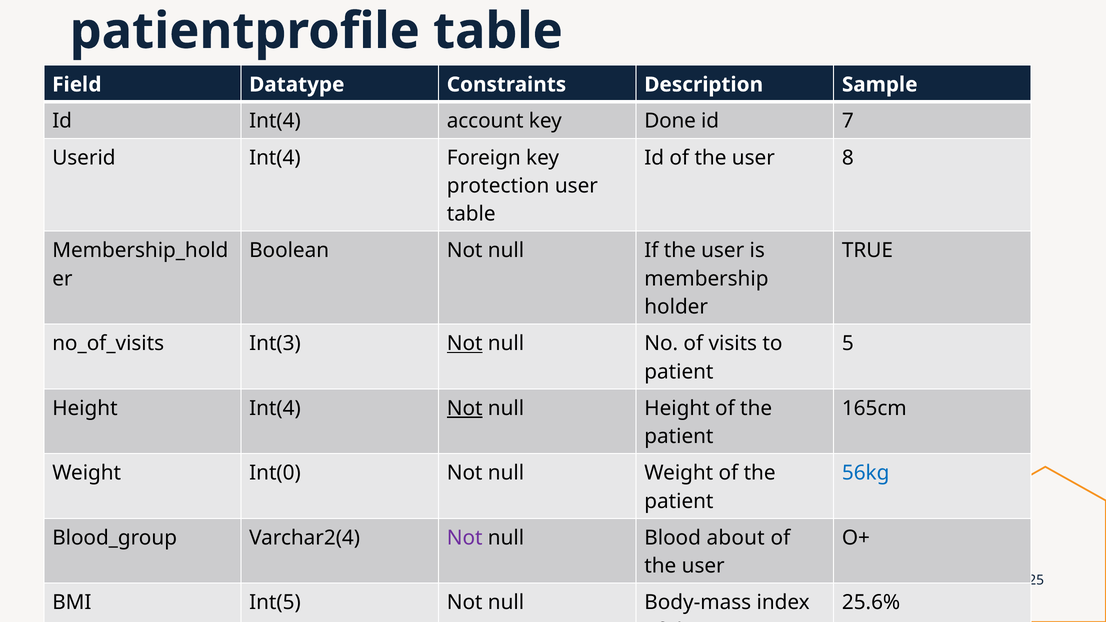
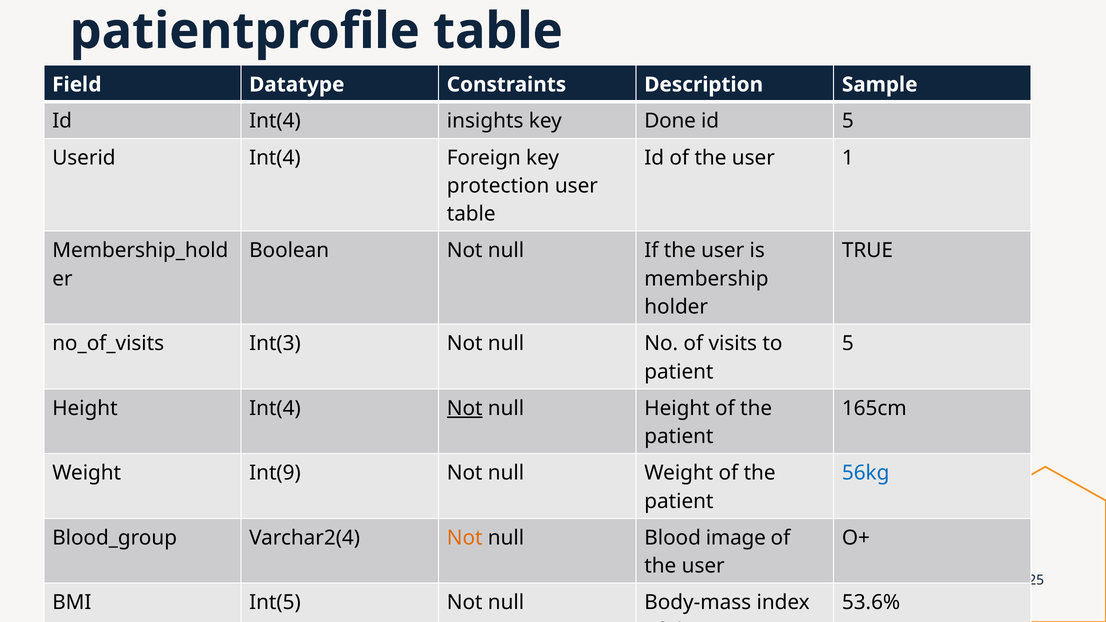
account: account -> insights
id 7: 7 -> 5
8: 8 -> 1
Not at (465, 344) underline: present -> none
Int(0: Int(0 -> Int(9
Not at (465, 538) colour: purple -> orange
about: about -> image
25.6%: 25.6% -> 53.6%
